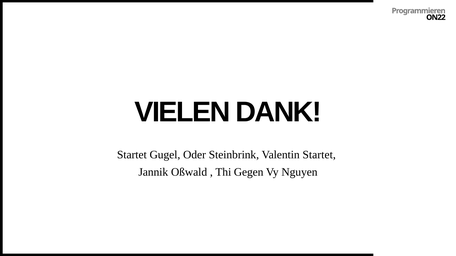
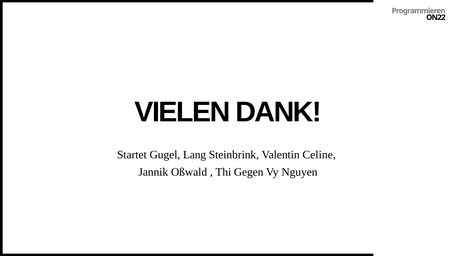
Oder: Oder -> Lang
Valentin Startet: Startet -> Celine
